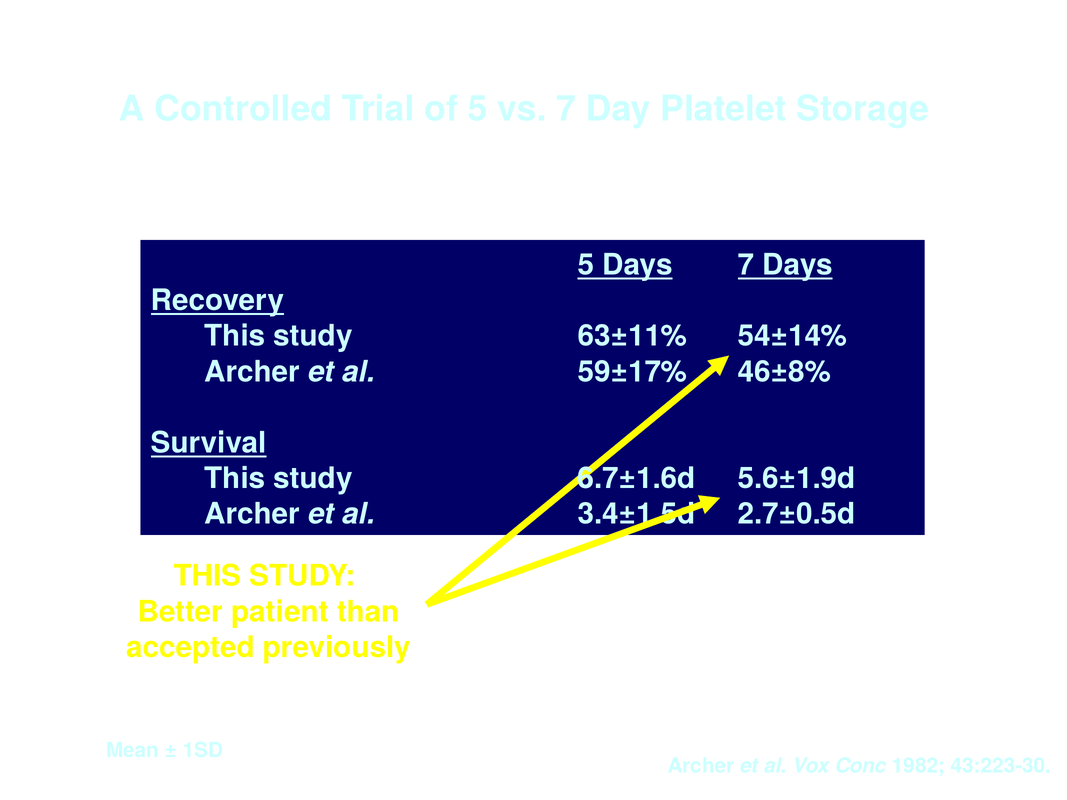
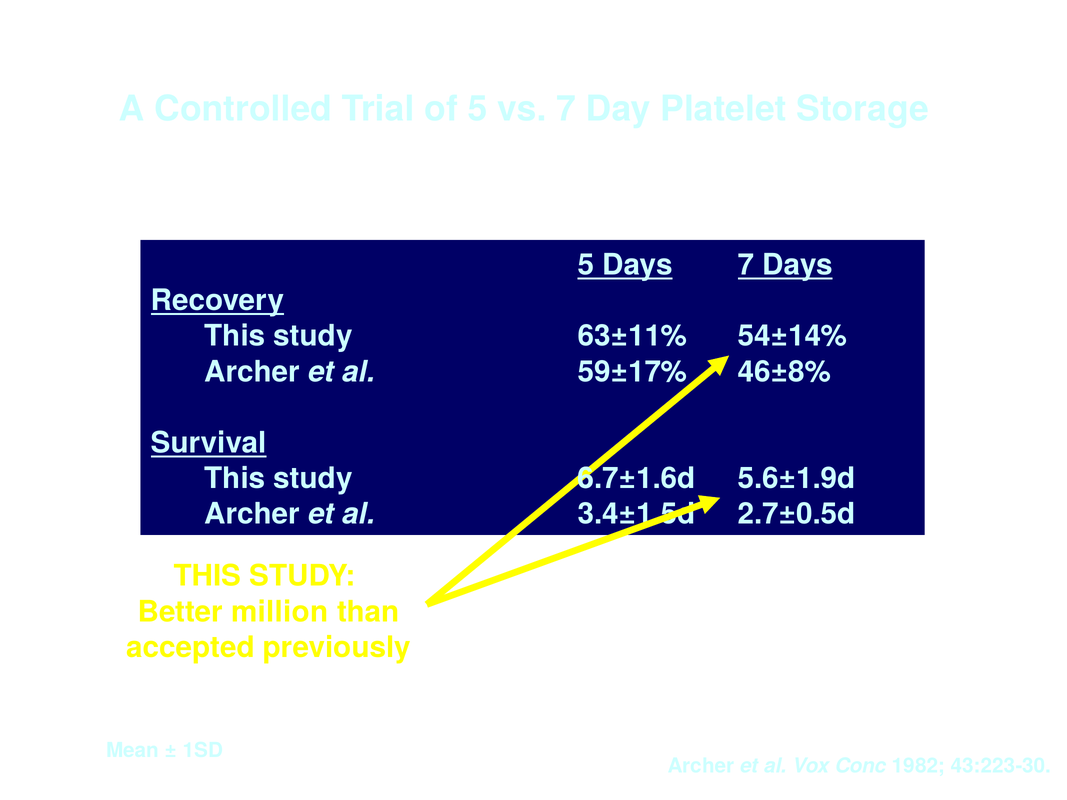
patient: patient -> million
